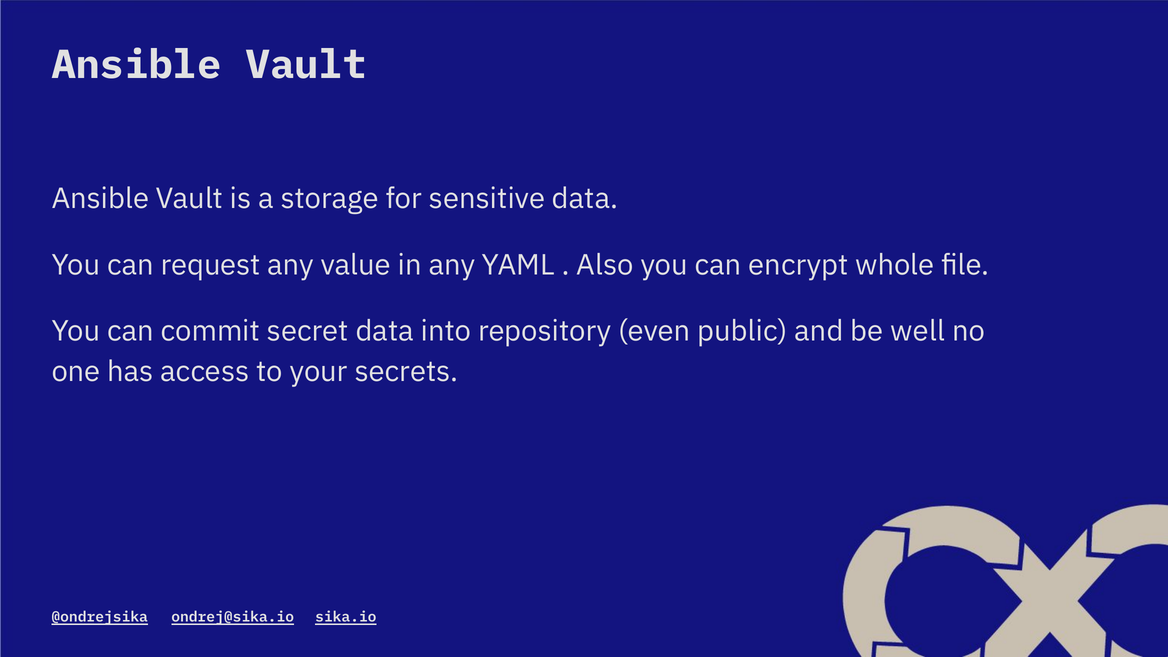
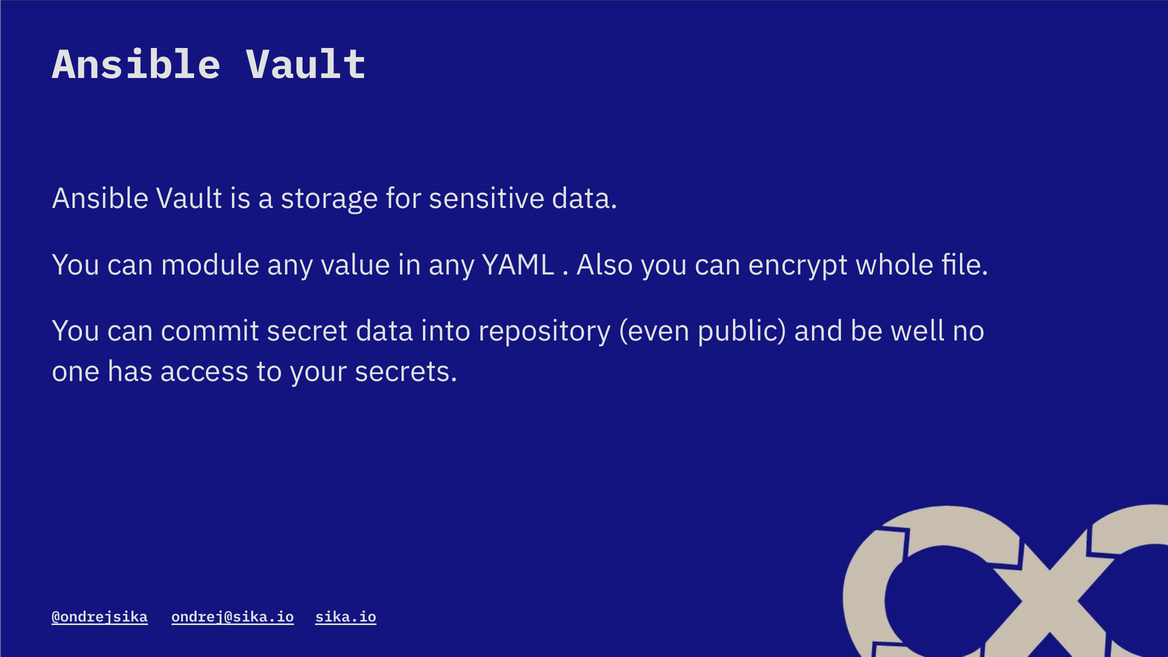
request: request -> module
